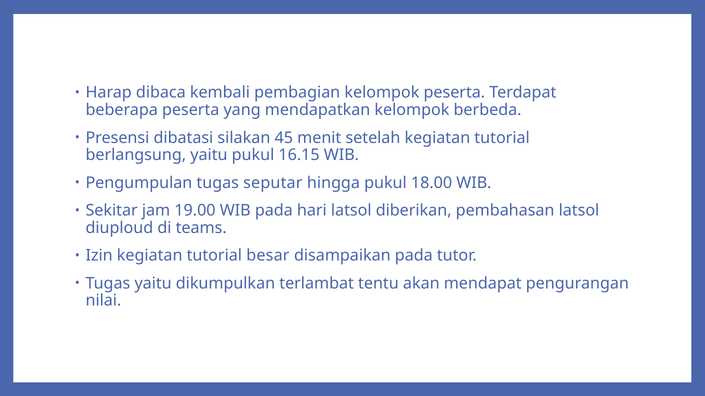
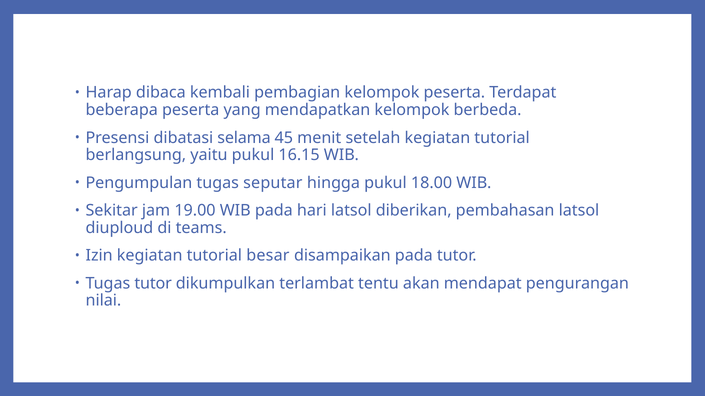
silakan: silakan -> selama
Tugas yaitu: yaitu -> tutor
